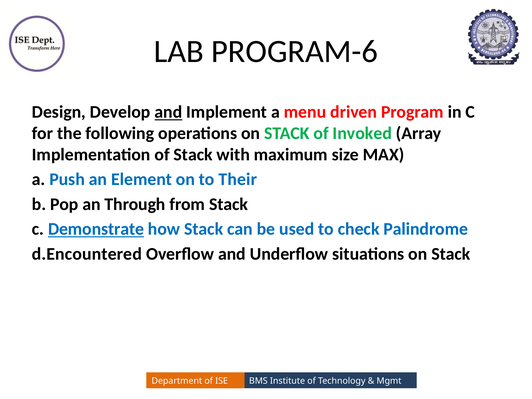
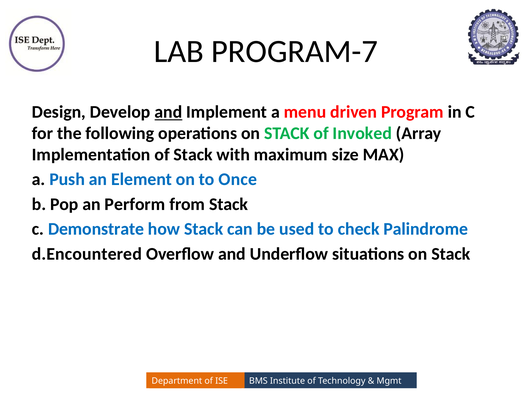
PROGRAM-6: PROGRAM-6 -> PROGRAM-7
Their: Their -> Once
Through: Through -> Perform
Demonstrate underline: present -> none
